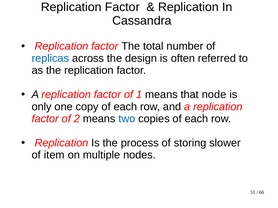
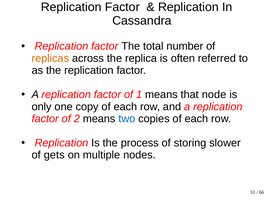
replicas colour: blue -> orange
design: design -> replica
item: item -> gets
